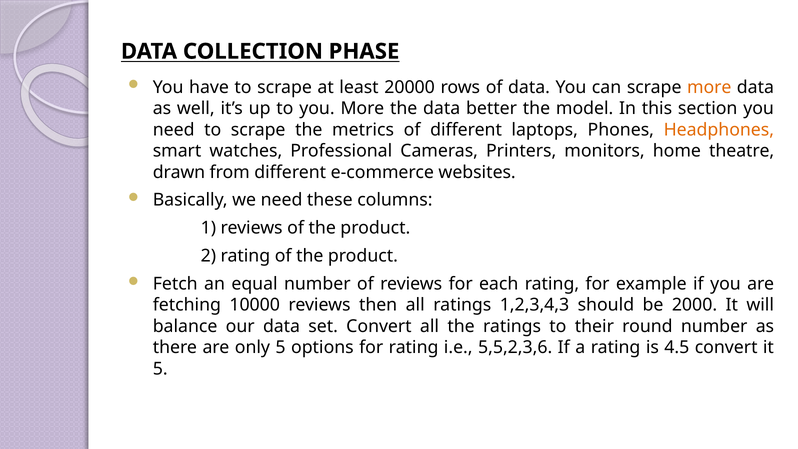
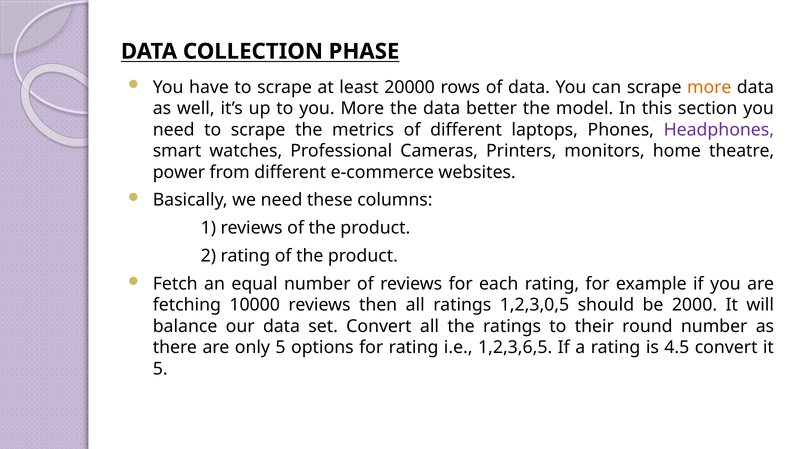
Headphones colour: orange -> purple
drawn: drawn -> power
1,2,3,4,3: 1,2,3,4,3 -> 1,2,3,0,5
5,5,2,3,6: 5,5,2,3,6 -> 1,2,3,6,5
